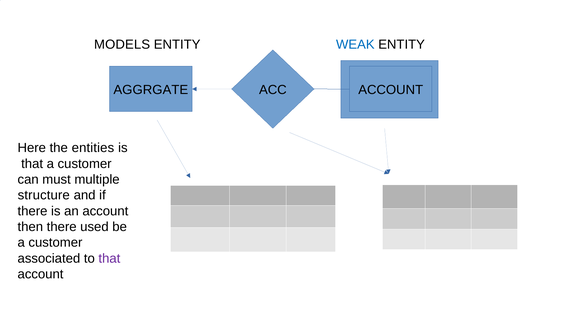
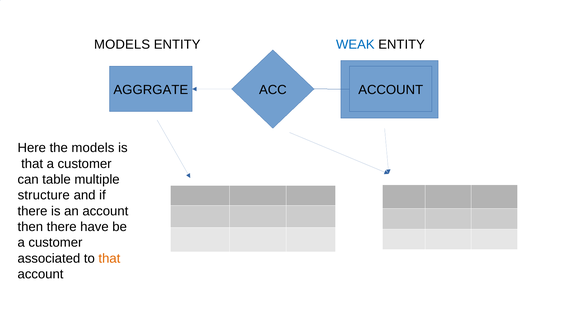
the entities: entities -> models
must: must -> table
used: used -> have
that at (109, 258) colour: purple -> orange
